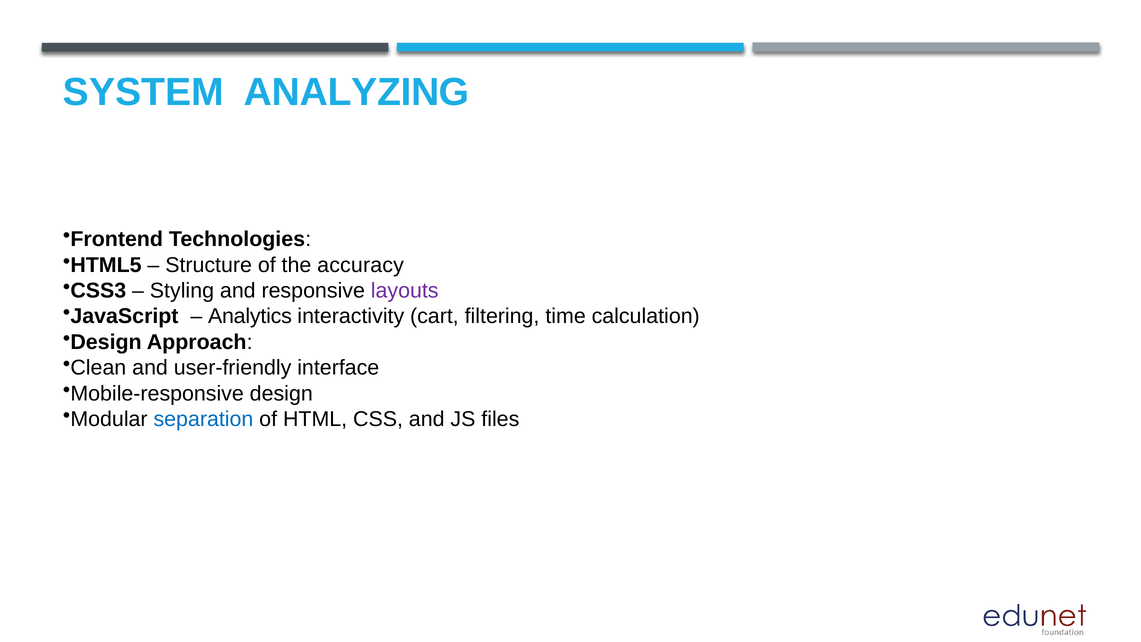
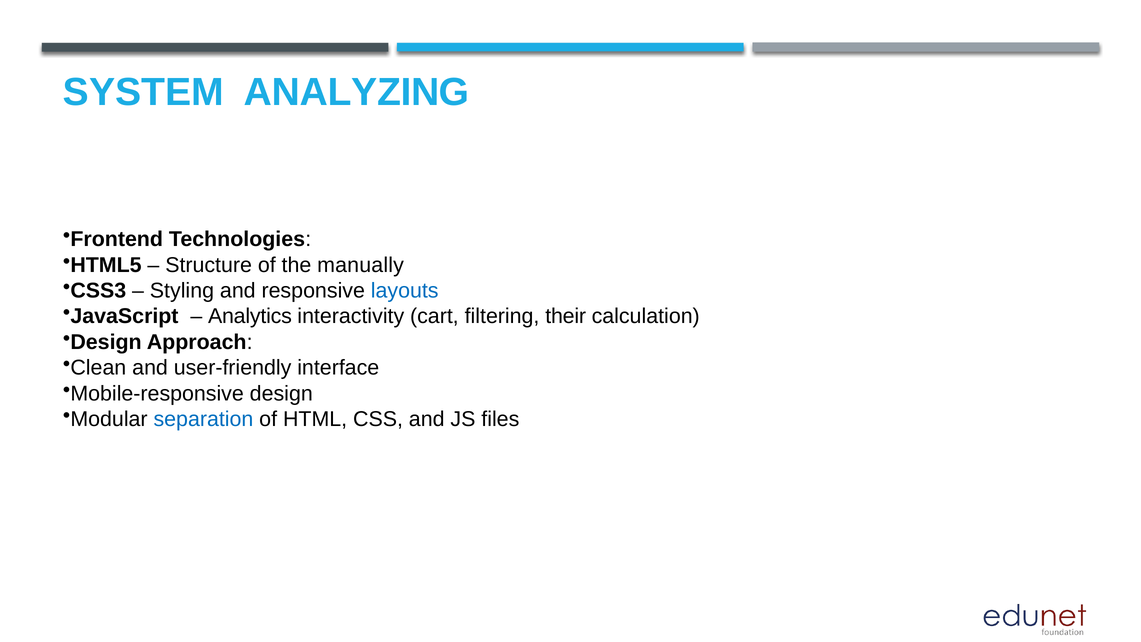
accuracy: accuracy -> manually
layouts colour: purple -> blue
time: time -> their
